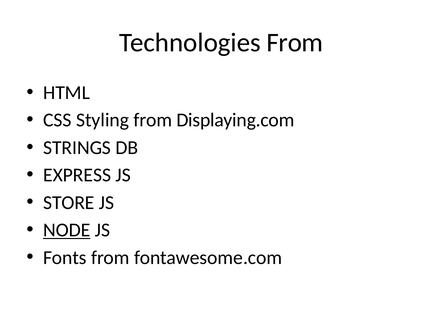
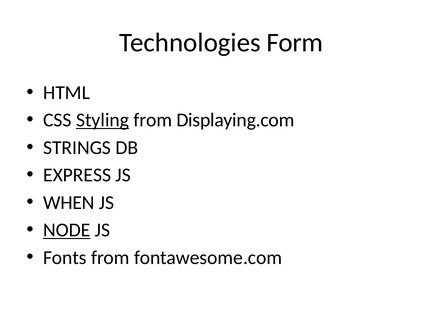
Technologies From: From -> Form
Styling underline: none -> present
STORE: STORE -> WHEN
